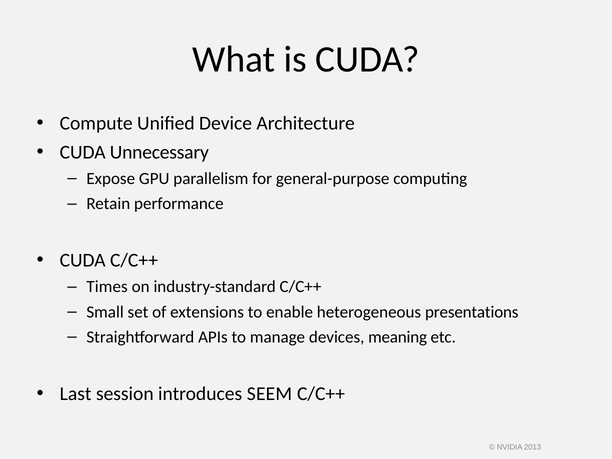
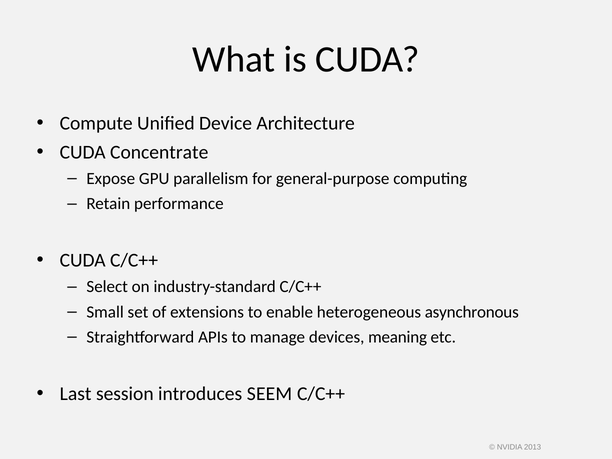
Unnecessary: Unnecessary -> Concentrate
Times: Times -> Select
presentations: presentations -> asynchronous
